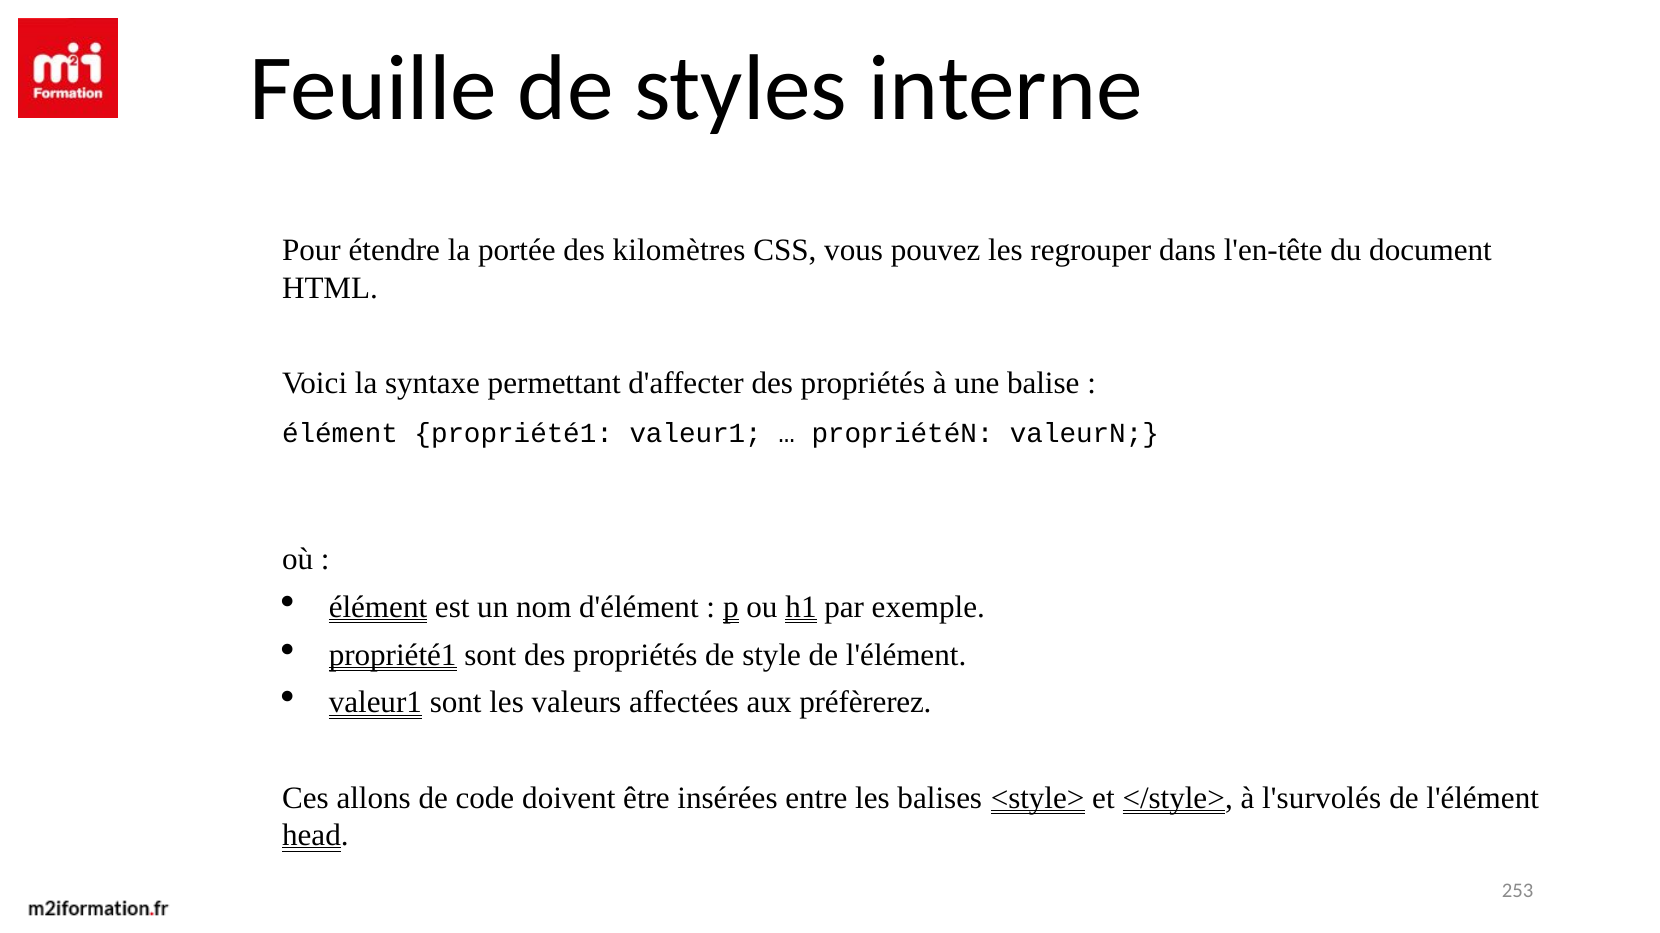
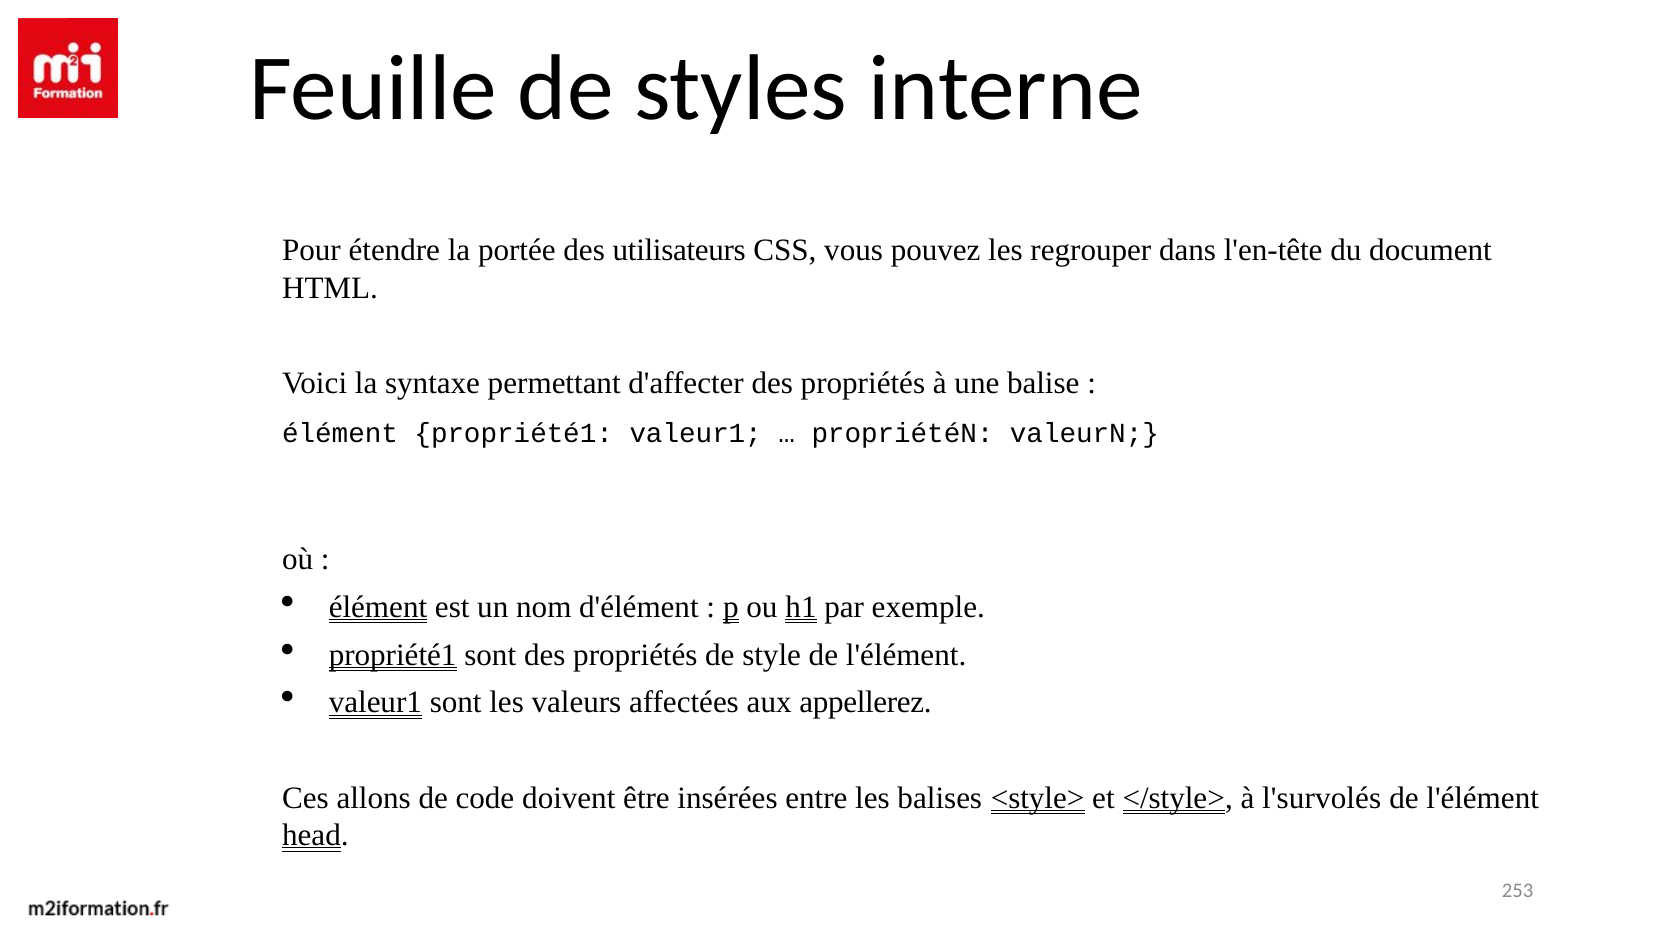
kilomètres: kilomètres -> utilisateurs
préfèrerez: préfèrerez -> appellerez
